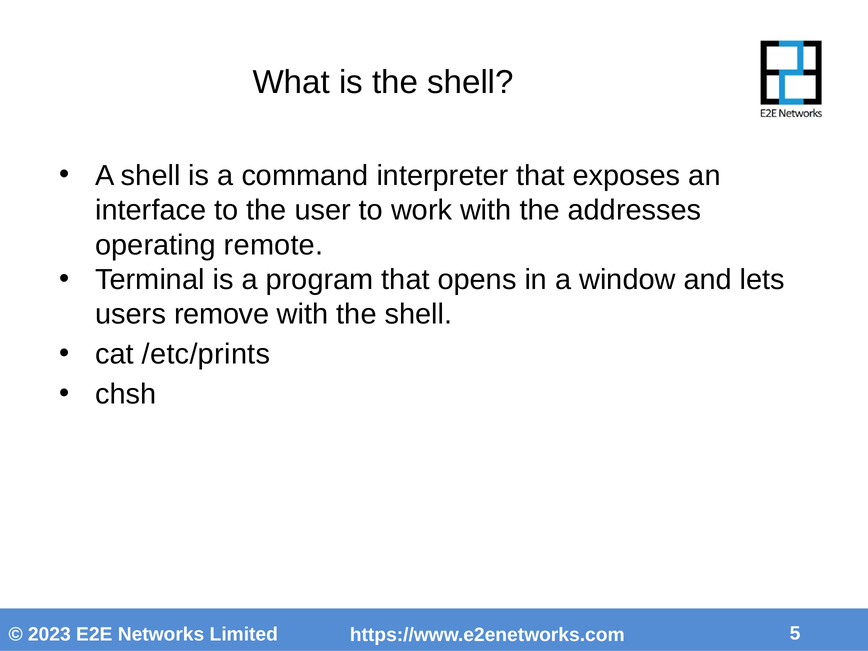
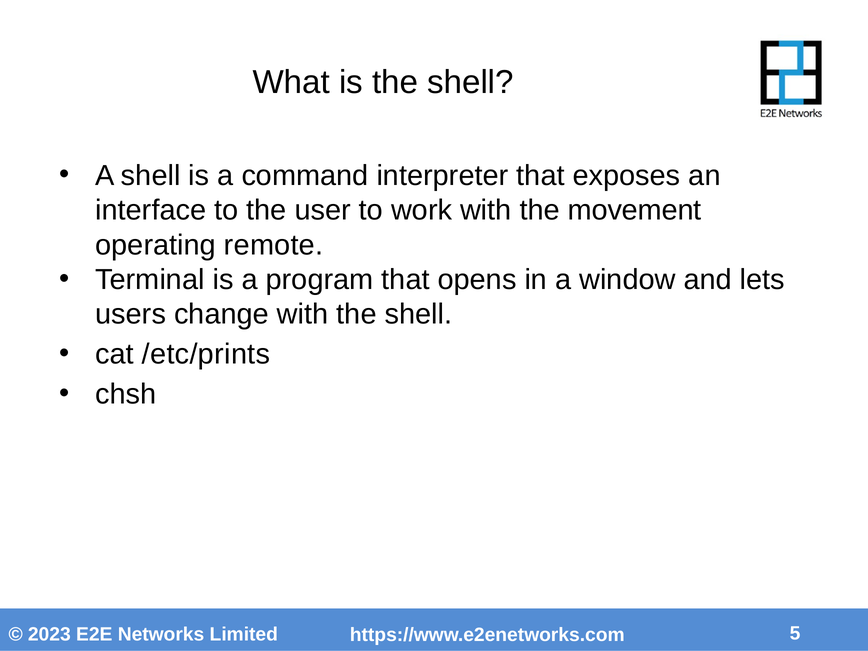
addresses: addresses -> movement
remove: remove -> change
